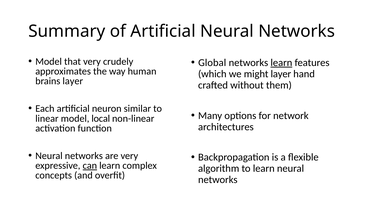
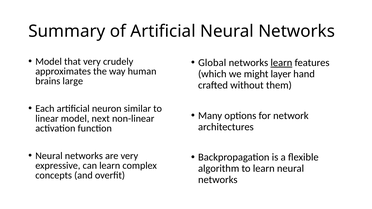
brains layer: layer -> large
local: local -> next
can underline: present -> none
